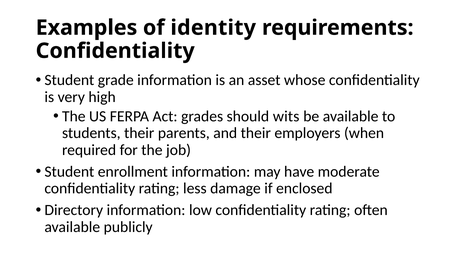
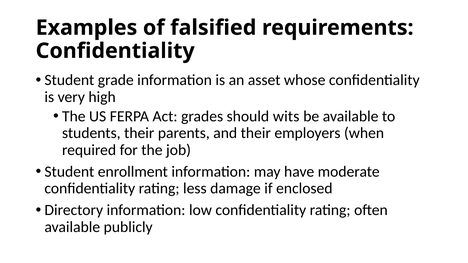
identity: identity -> falsified
